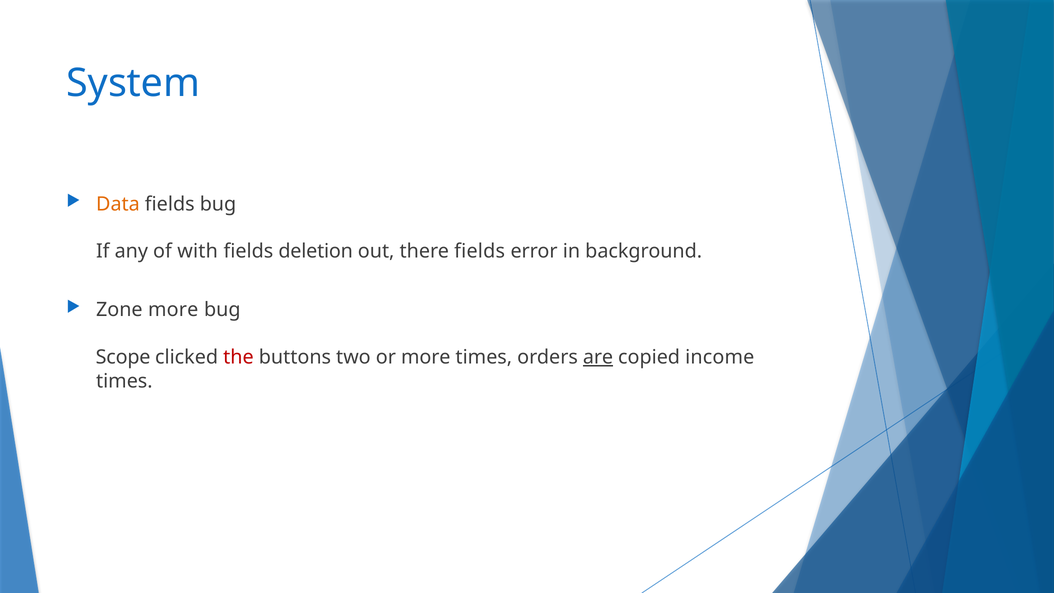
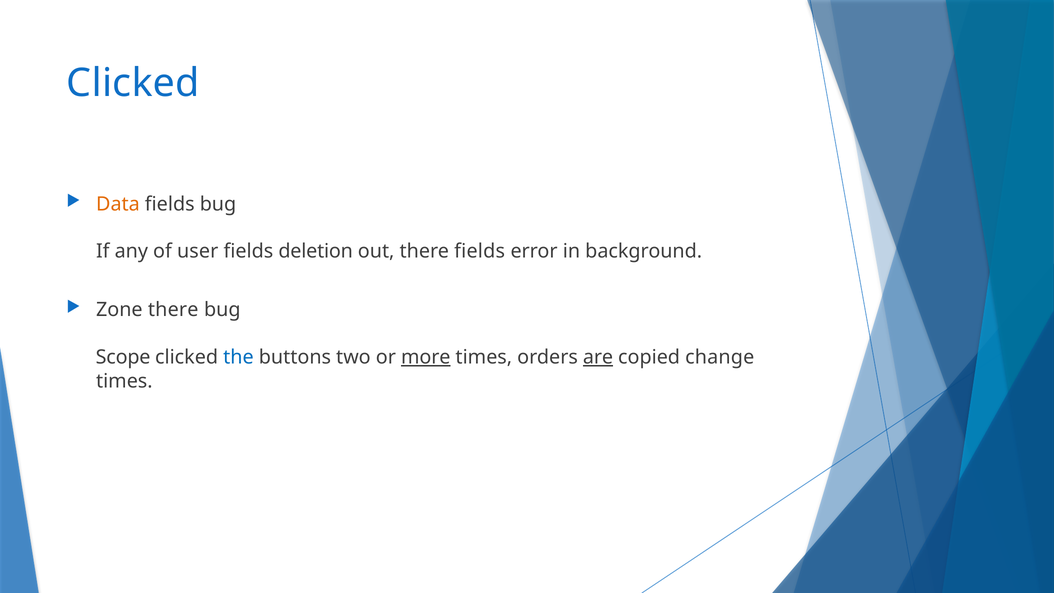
System at (133, 83): System -> Clicked
with: with -> user
Zone more: more -> there
the colour: red -> blue
more at (426, 357) underline: none -> present
income: income -> change
